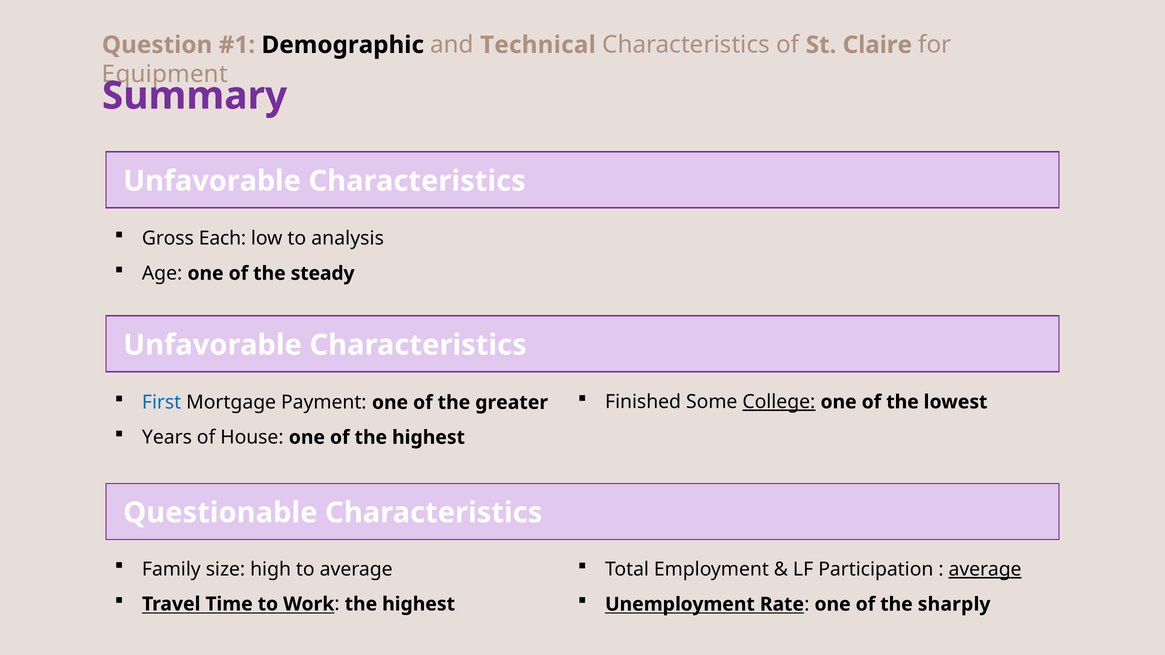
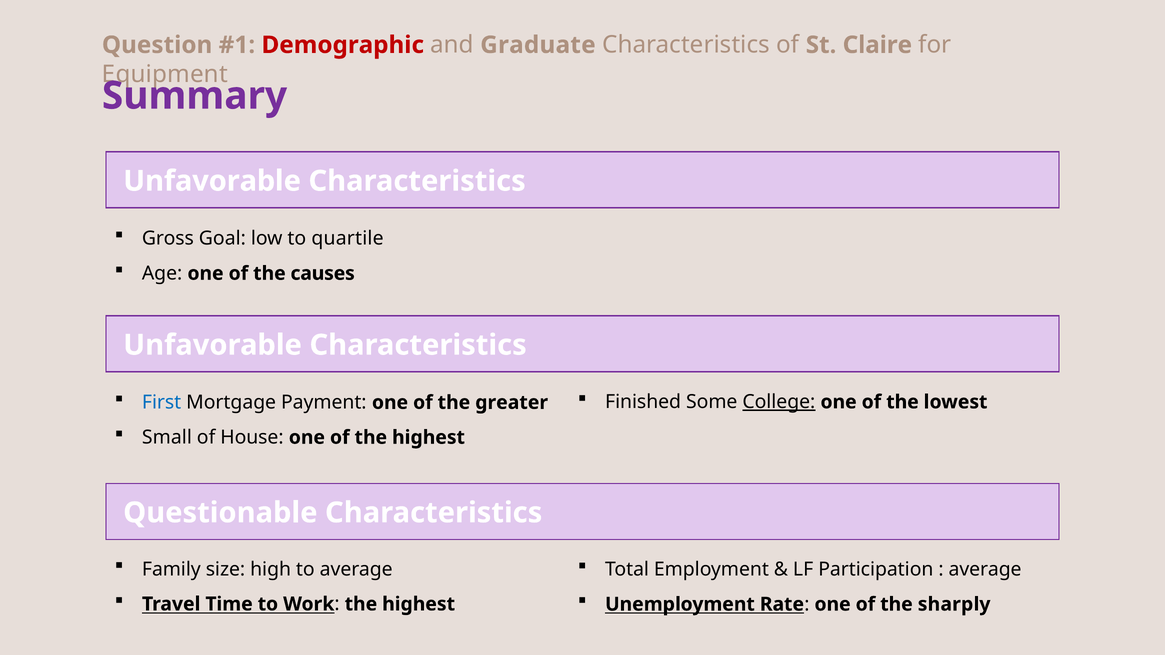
Demographic colour: black -> red
Technical: Technical -> Graduate
Each: Each -> Goal
analysis: analysis -> quartile
steady: steady -> causes
Years: Years -> Small
average at (985, 570) underline: present -> none
